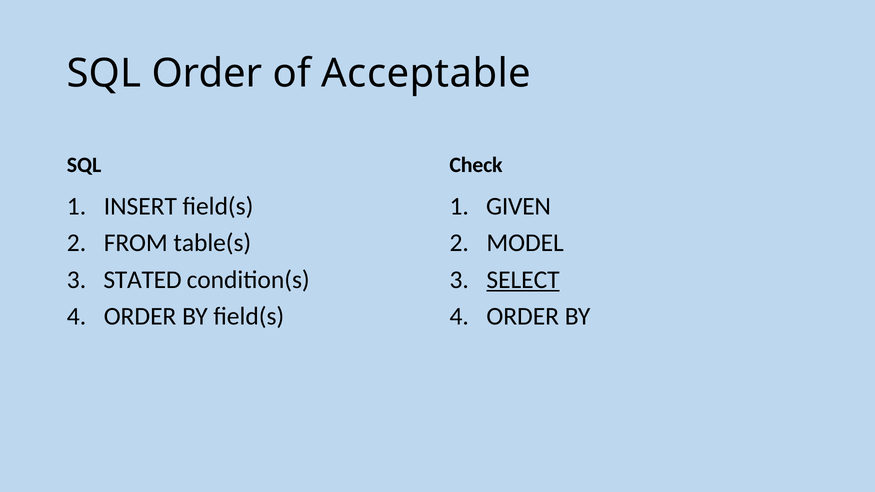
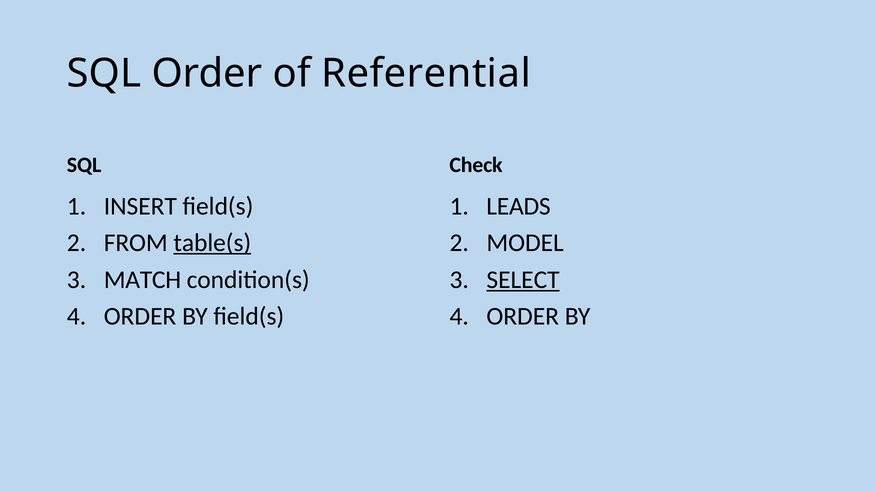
Acceptable: Acceptable -> Referential
GIVEN: GIVEN -> LEADS
table(s underline: none -> present
STATED: STATED -> MATCH
